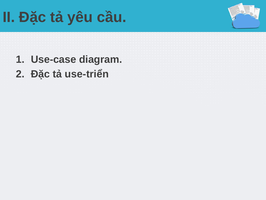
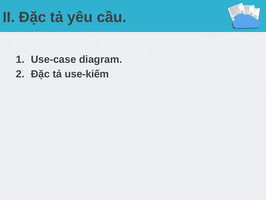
use-triển: use-triển -> use-kiếm
